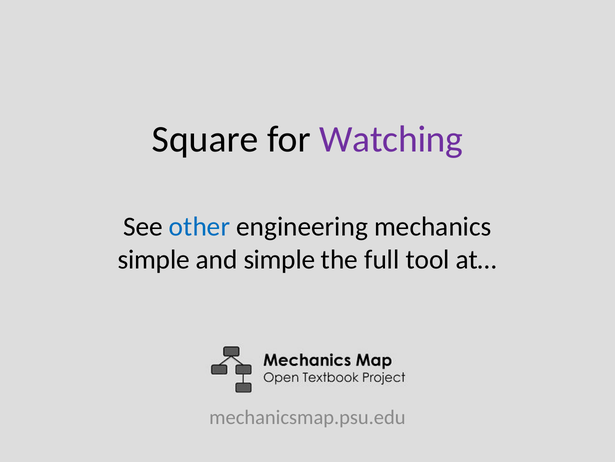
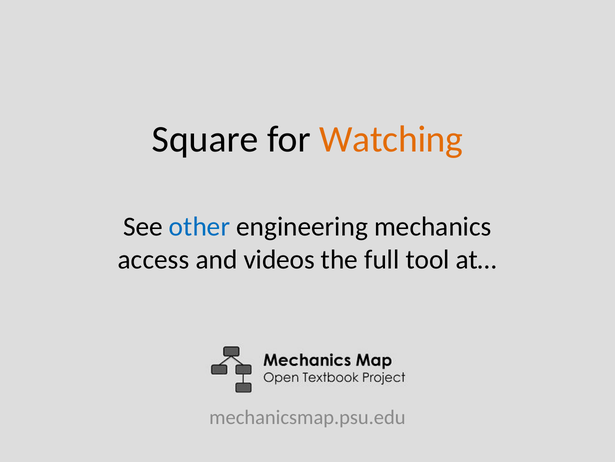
Watching colour: purple -> orange
simple at (154, 259): simple -> access
and simple: simple -> videos
